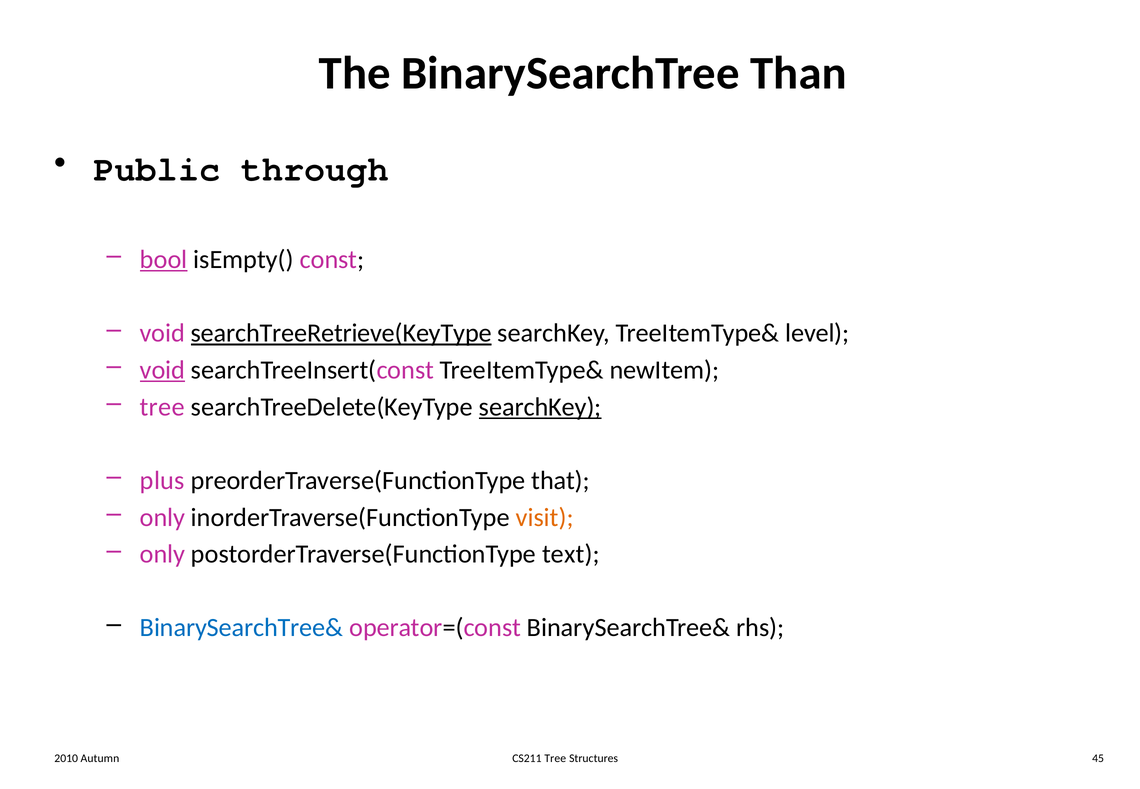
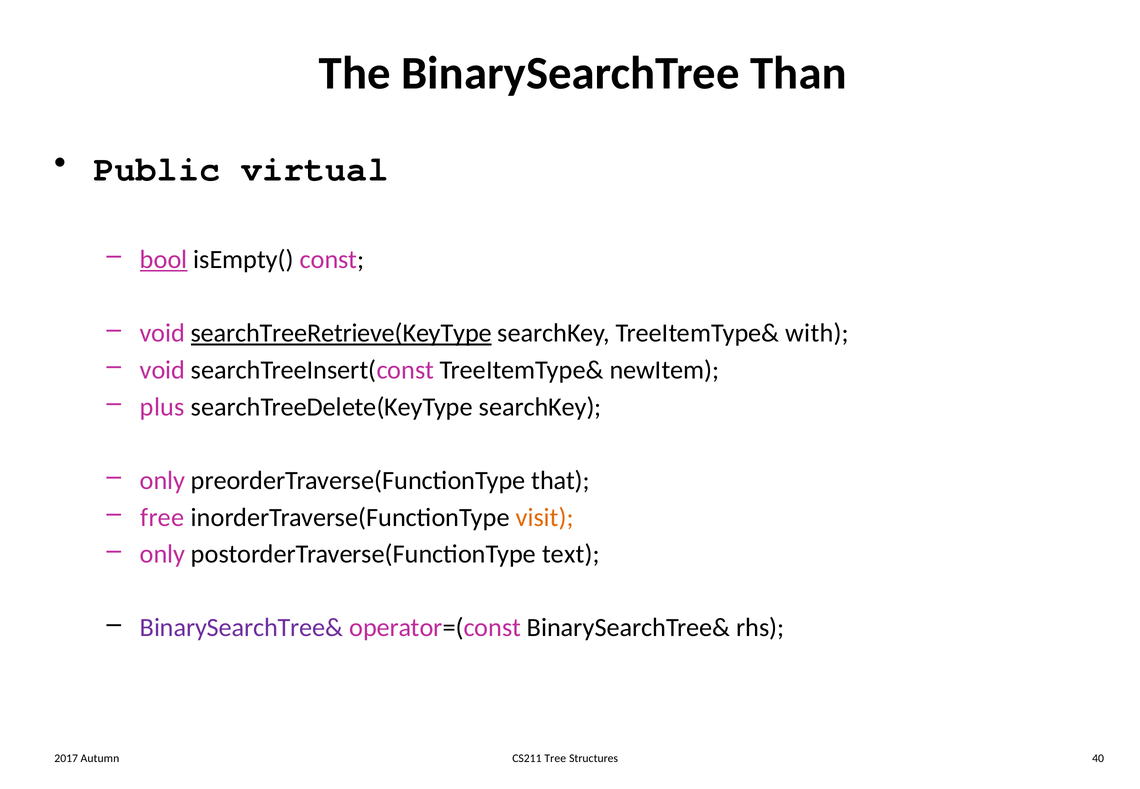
through: through -> virtual
level: level -> with
void at (163, 370) underline: present -> none
tree at (162, 407): tree -> plus
searchKey at (540, 407) underline: present -> none
plus at (162, 481): plus -> only
only at (163, 517): only -> free
BinarySearchTree& at (242, 628) colour: blue -> purple
2010: 2010 -> 2017
45: 45 -> 40
